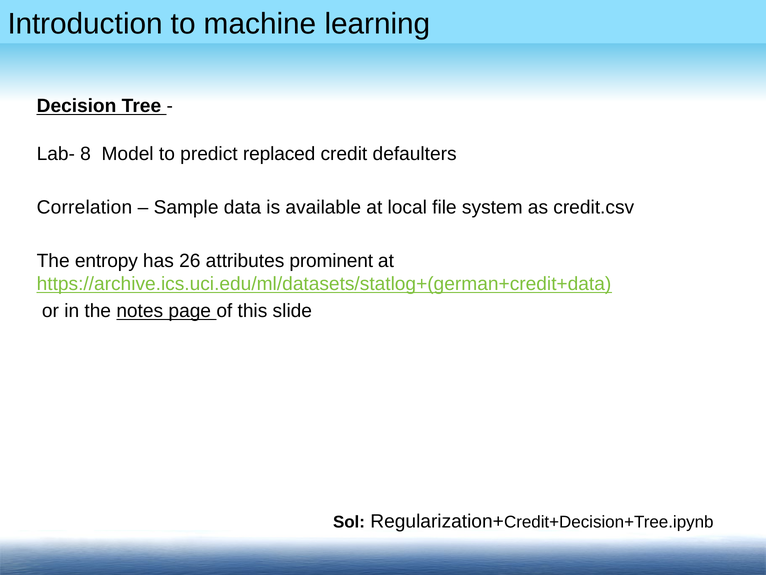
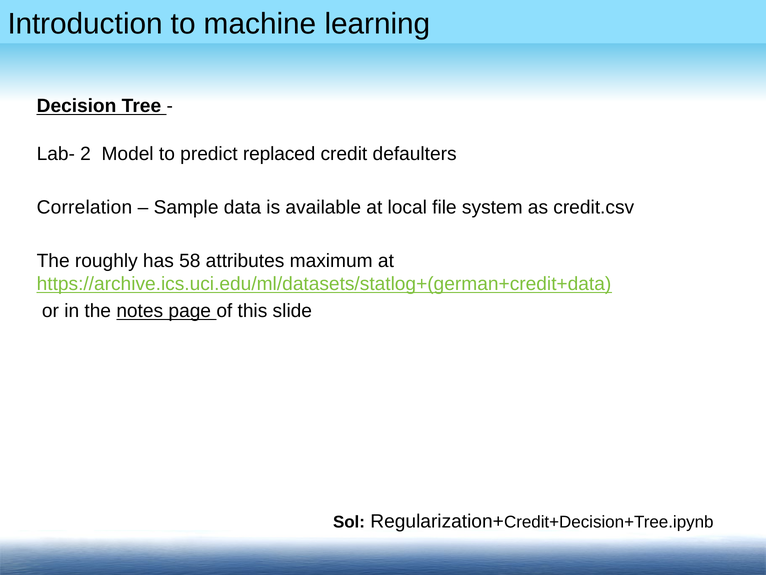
8: 8 -> 2
entropy: entropy -> roughly
26: 26 -> 58
prominent: prominent -> maximum
